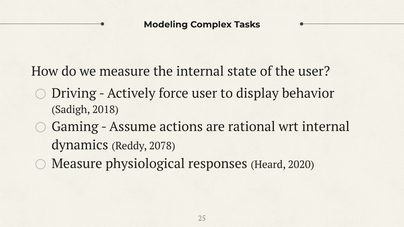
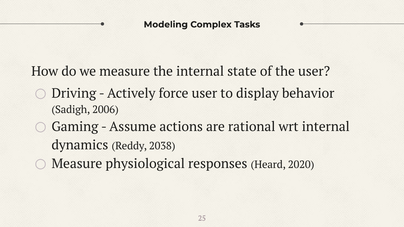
2018: 2018 -> 2006
2078: 2078 -> 2038
